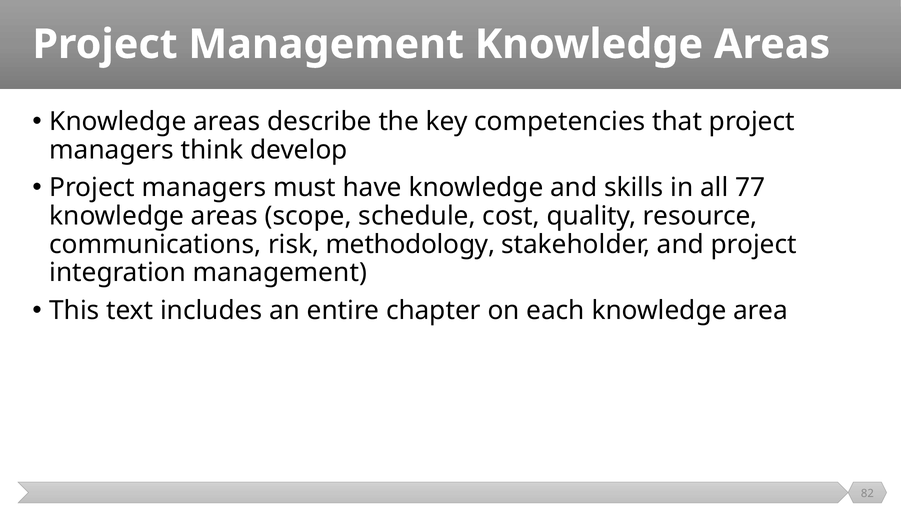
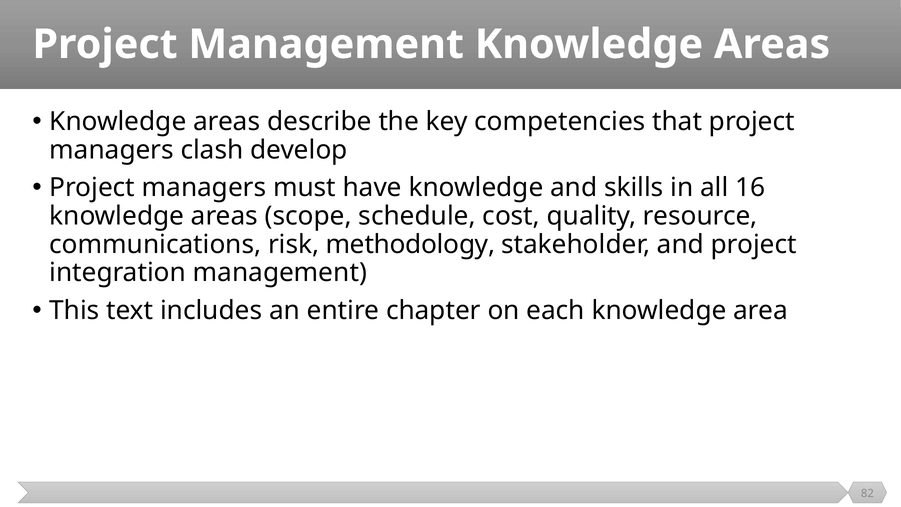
think: think -> clash
77: 77 -> 16
